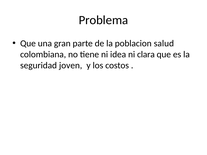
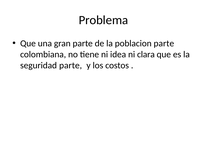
poblacion salud: salud -> parte
seguridad joven: joven -> parte
